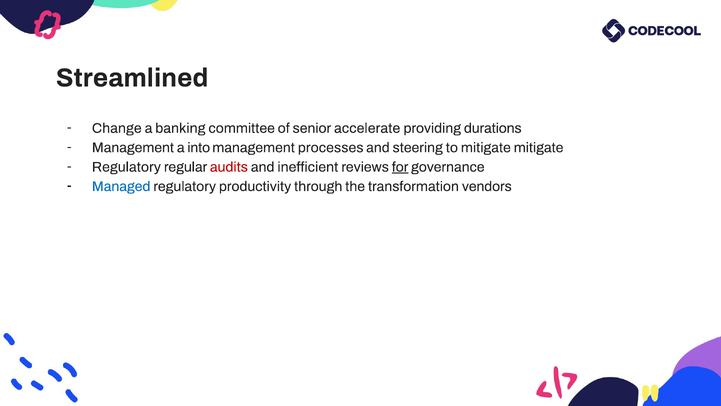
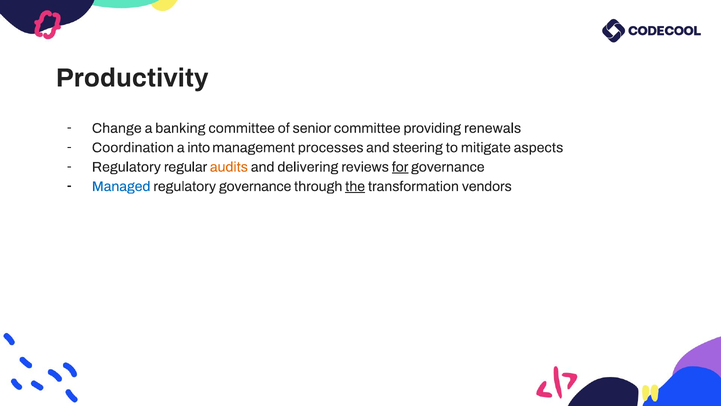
Streamlined: Streamlined -> Productivity
senior accelerate: accelerate -> committee
durations: durations -> renewals
Management at (133, 147): Management -> Coordination
mitigate mitigate: mitigate -> aspects
audits colour: red -> orange
inefficient: inefficient -> delivering
regulatory productivity: productivity -> governance
the underline: none -> present
